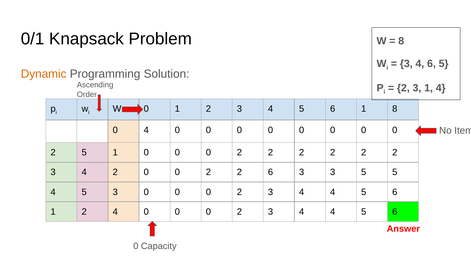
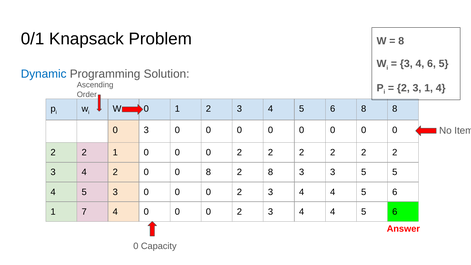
Dynamic colour: orange -> blue
1 at (364, 109): 1 -> 8
0 4: 4 -> 3
5 at (84, 153): 5 -> 2
2 0 0 2: 2 -> 8
2 6: 6 -> 8
2 at (84, 212): 2 -> 7
